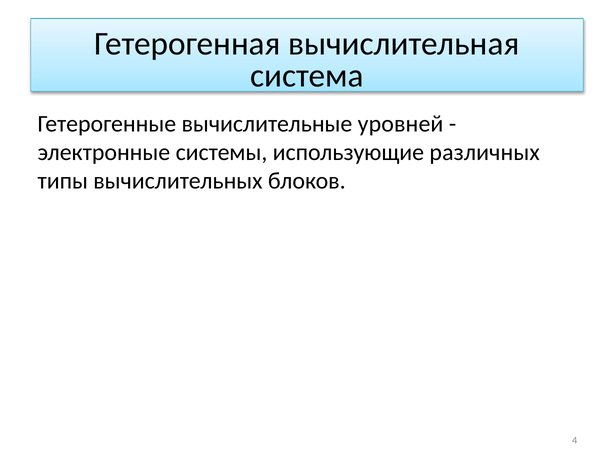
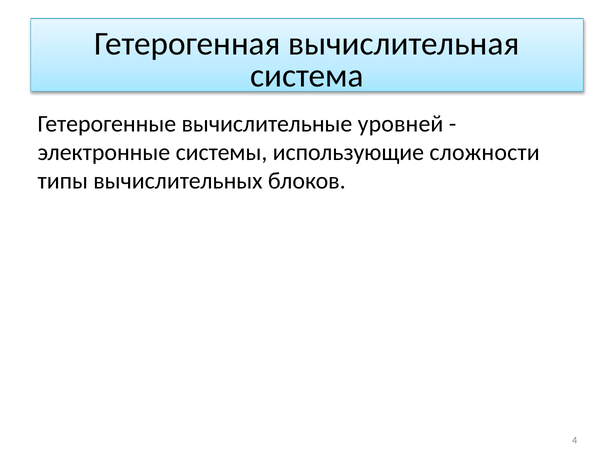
различных: различных -> сложности
